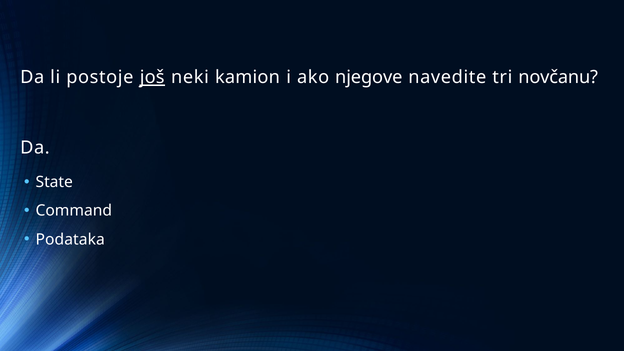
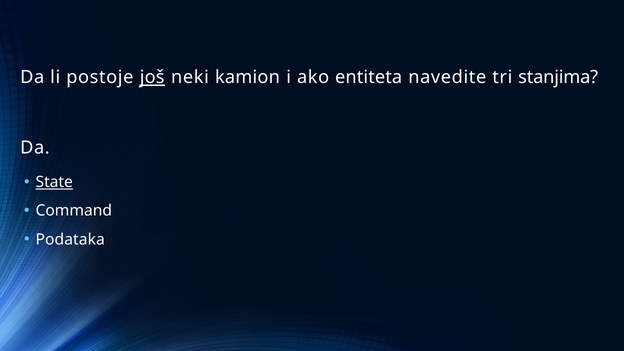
njegove: njegove -> entiteta
novčanu: novčanu -> stanjima
State underline: none -> present
